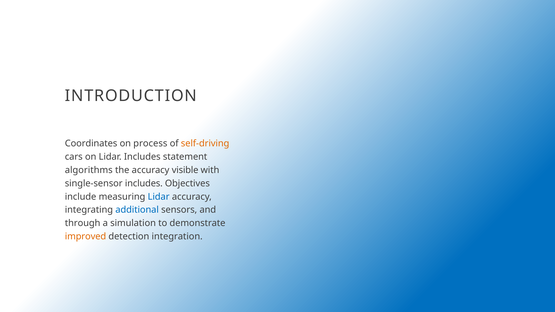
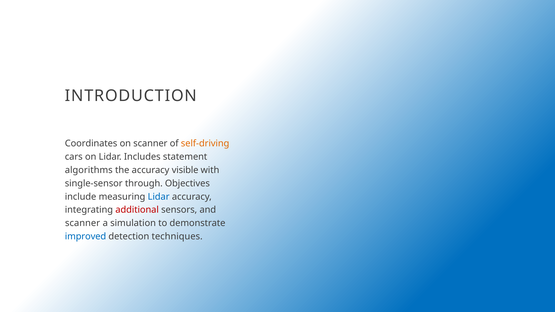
on process: process -> scanner
single-sensor includes: includes -> through
additional colour: blue -> red
through at (83, 223): through -> scanner
improved colour: orange -> blue
integration: integration -> techniques
